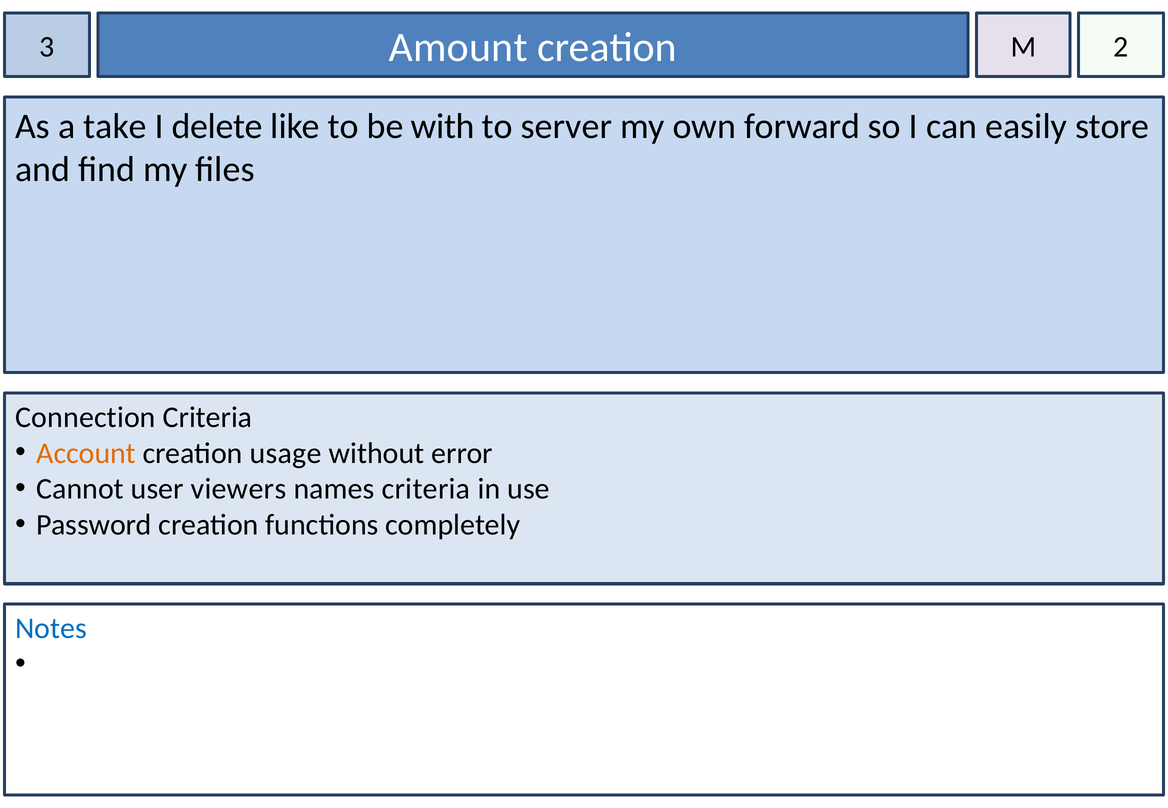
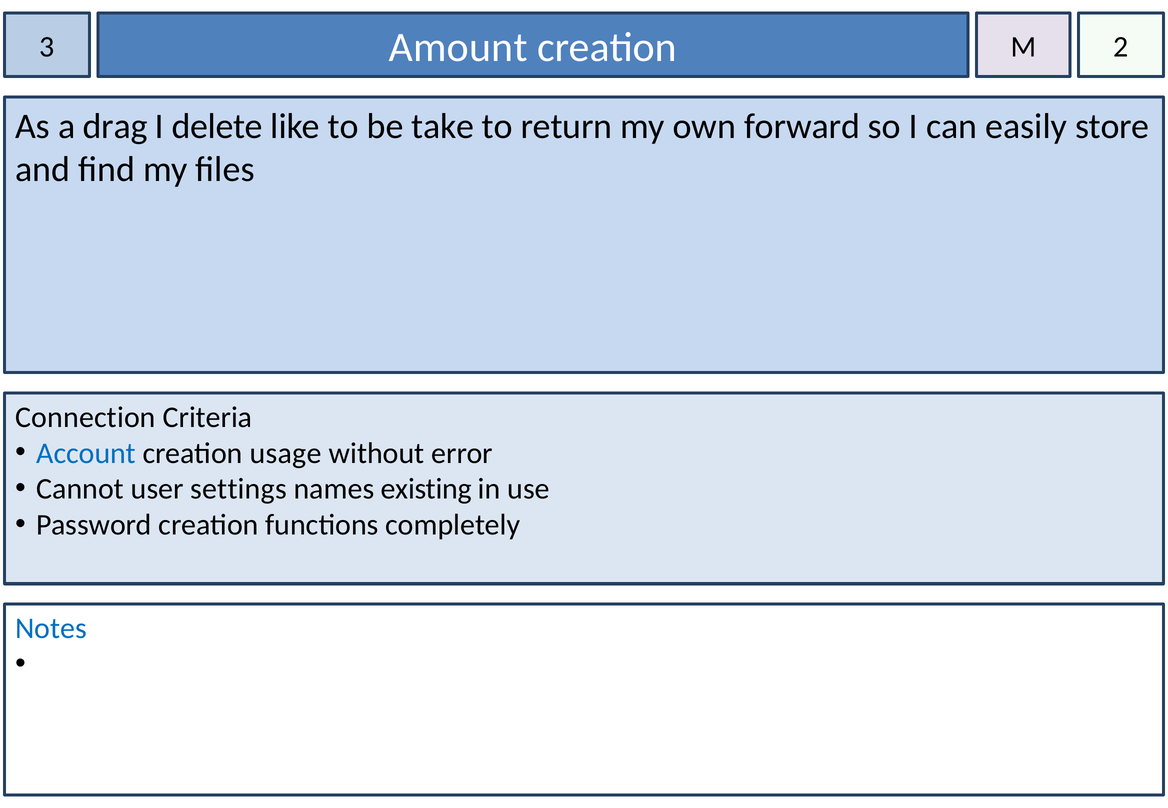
take: take -> drag
with: with -> take
server: server -> return
Account colour: orange -> blue
viewers: viewers -> settings
names criteria: criteria -> existing
